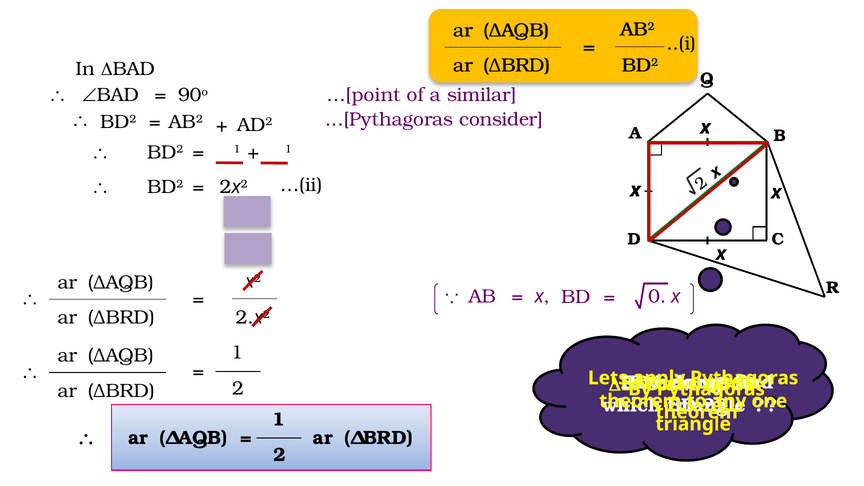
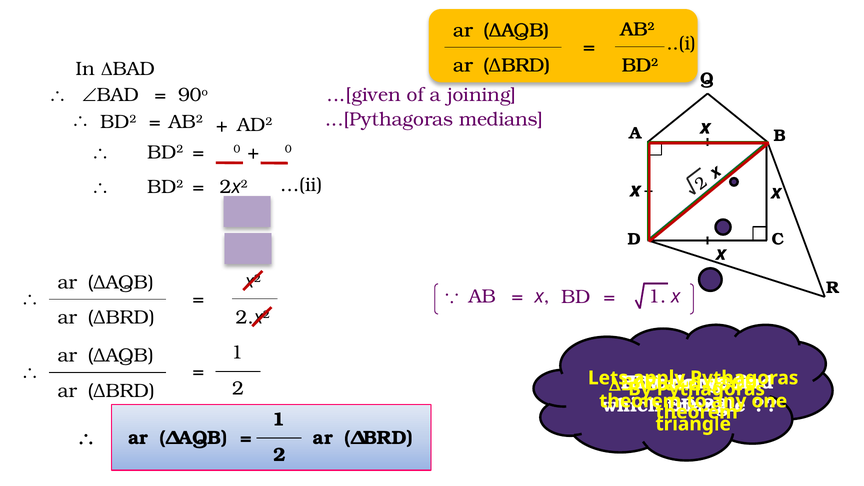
...[point: ...[point -> ...[given
similar: similar -> joining
consider: consider -> medians
1 at (237, 149): 1 -> 0
1 at (288, 149): 1 -> 0
0 at (657, 296): 0 -> 1
